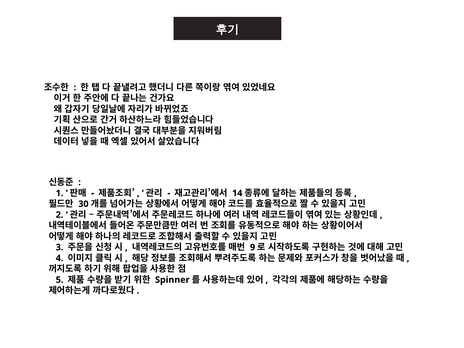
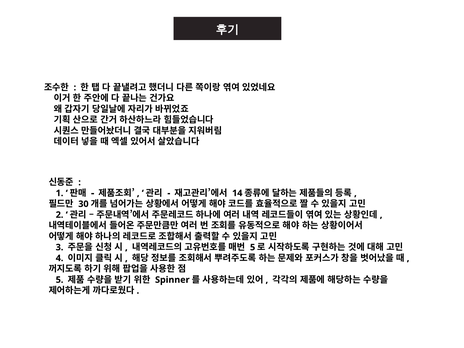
9 at (253, 247): 9 -> 5
